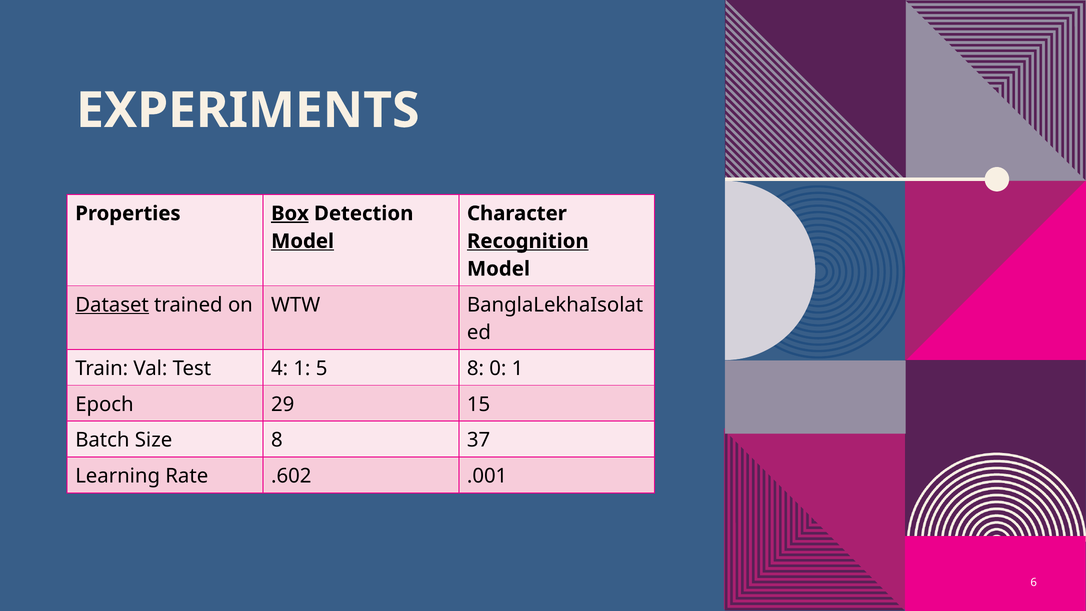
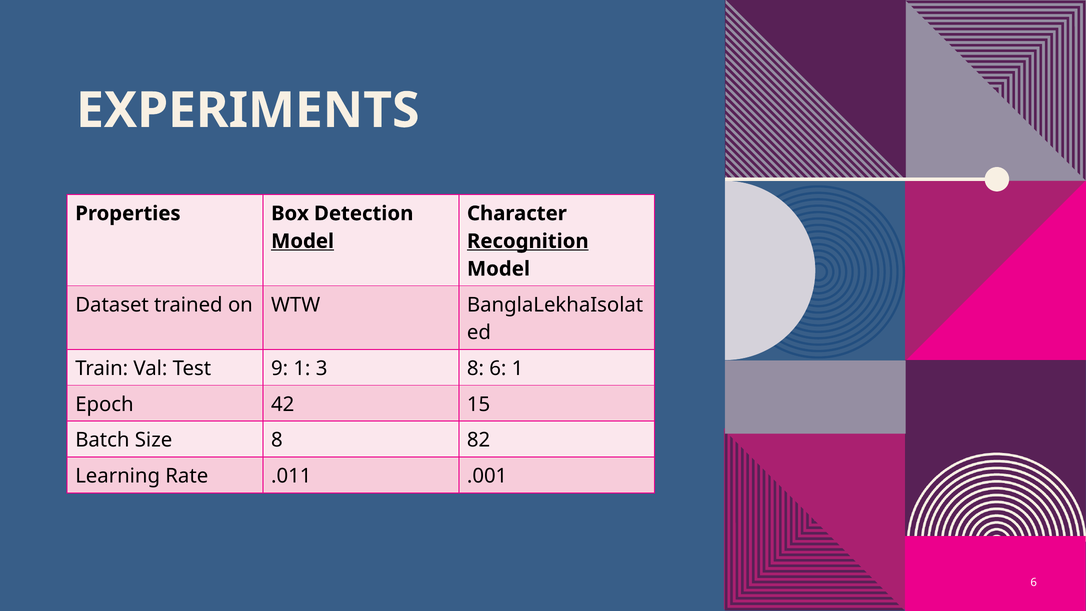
Box underline: present -> none
Dataset underline: present -> none
4: 4 -> 9
5: 5 -> 3
8 0: 0 -> 6
29: 29 -> 42
37: 37 -> 82
.602: .602 -> .011
